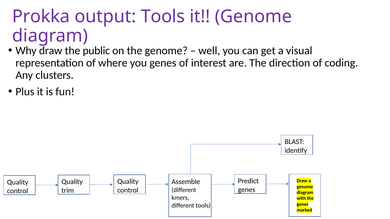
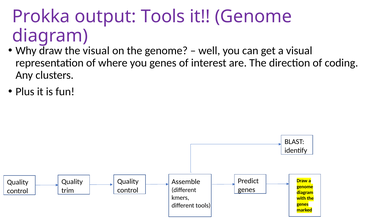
the public: public -> visual
